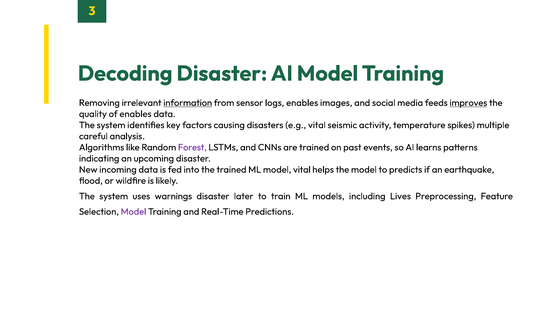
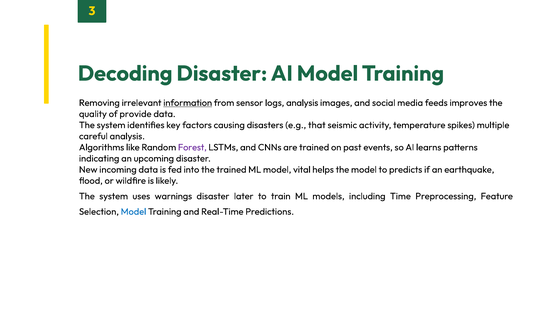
logs enables: enables -> analysis
improves underline: present -> none
of enables: enables -> provide
e.g vital: vital -> that
Lives: Lives -> Time
Model at (133, 212) colour: purple -> blue
